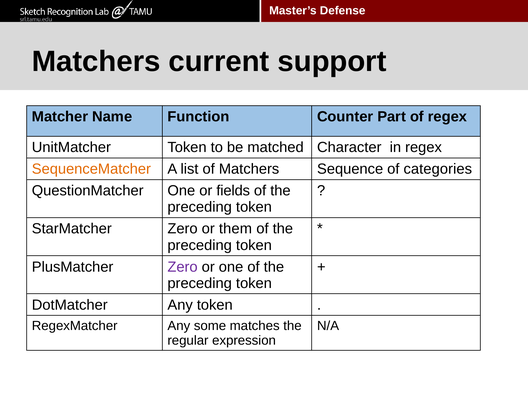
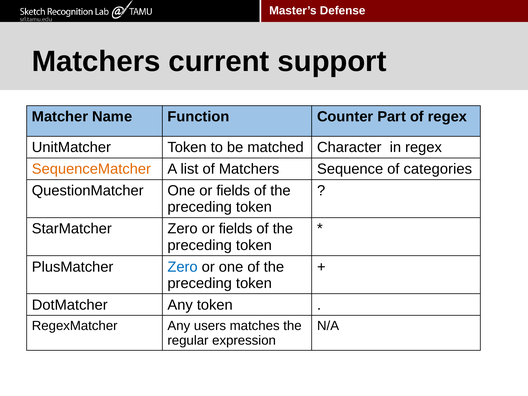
Zero or them: them -> fields
Zero at (183, 267) colour: purple -> blue
some: some -> users
